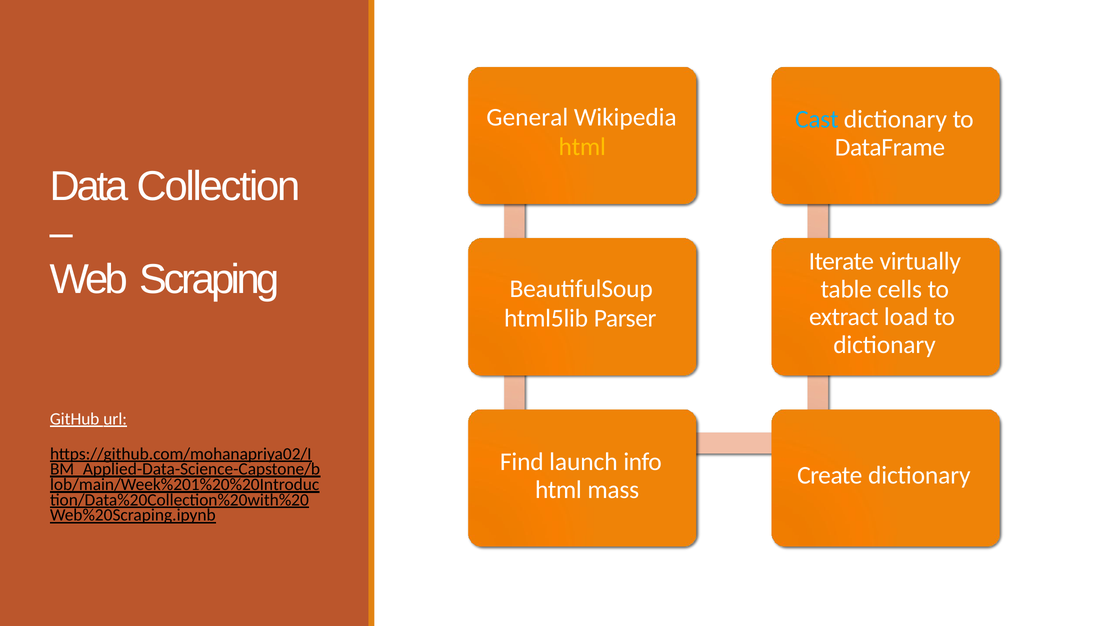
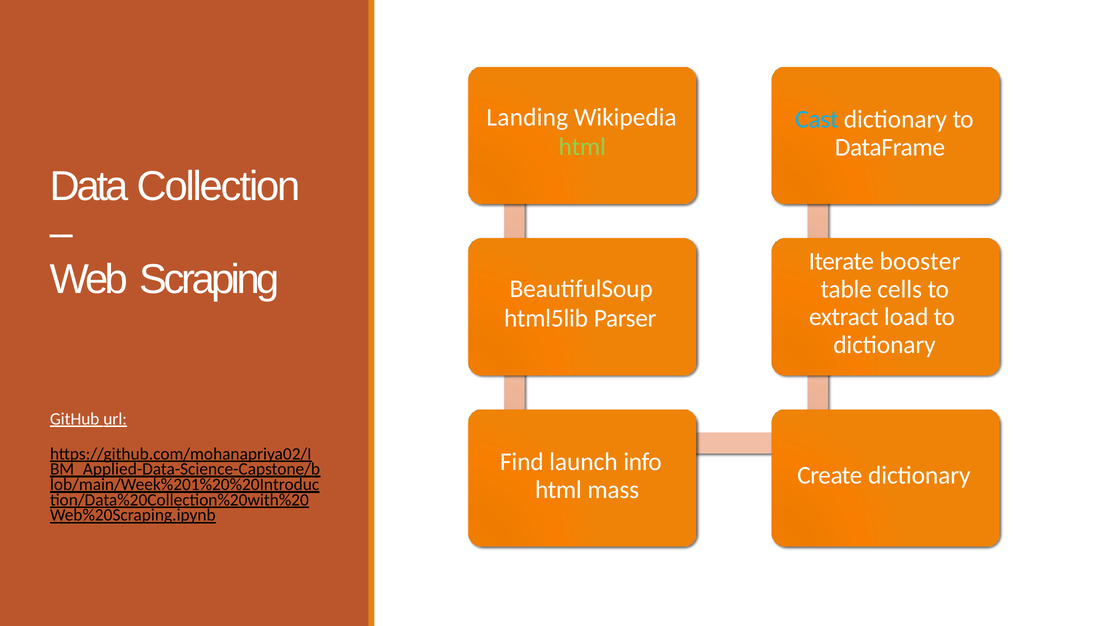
General: General -> Landing
html at (582, 147) colour: yellow -> light green
virtually: virtually -> booster
